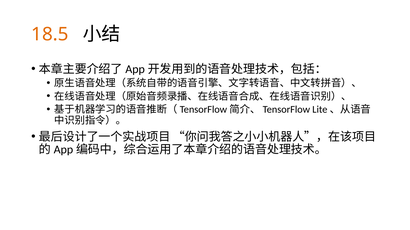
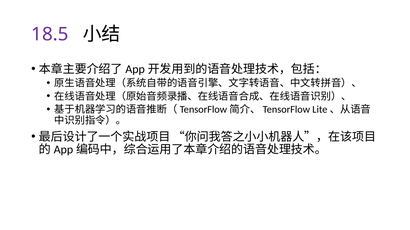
18.5 colour: orange -> purple
